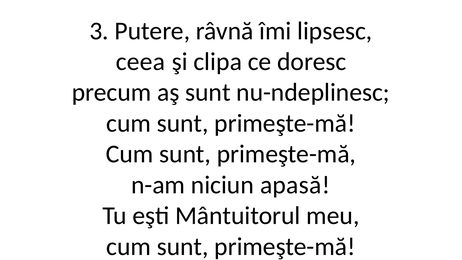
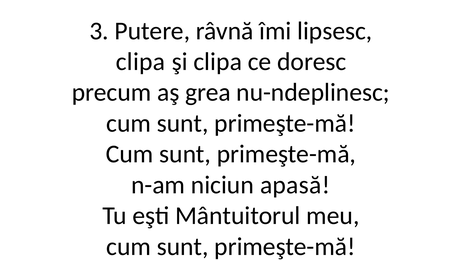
ceea at (141, 62): ceea -> clipa
aş sunt: sunt -> grea
